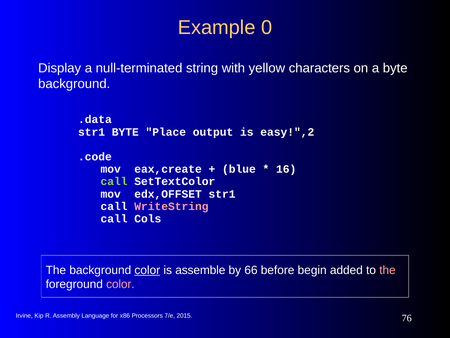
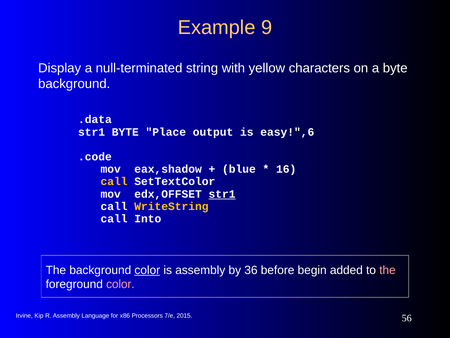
0: 0 -> 9
easy!",2: easy!",2 -> easy!",6
eax,create: eax,create -> eax,shadow
call at (114, 181) colour: light green -> yellow
str1 at (222, 194) underline: none -> present
WriteString colour: pink -> yellow
Cols: Cols -> Into
is assemble: assemble -> assembly
66: 66 -> 36
76: 76 -> 56
